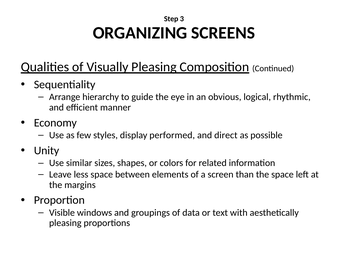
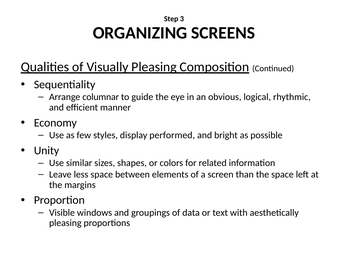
hierarchy: hierarchy -> columnar
direct: direct -> bright
